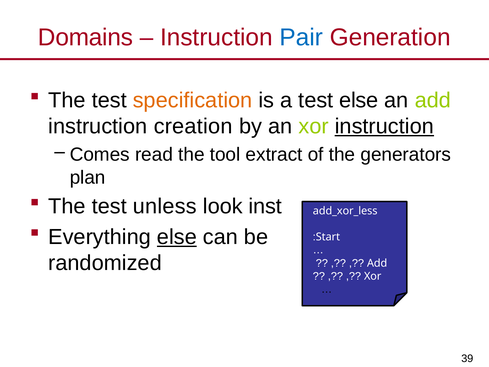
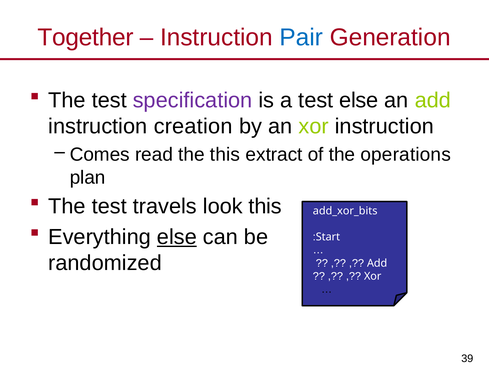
Domains: Domains -> Together
specification colour: orange -> purple
instruction at (384, 126) underline: present -> none
the tool: tool -> this
generators: generators -> operations
unless: unless -> travels
look inst: inst -> this
add_xor_less: add_xor_less -> add_xor_bits
